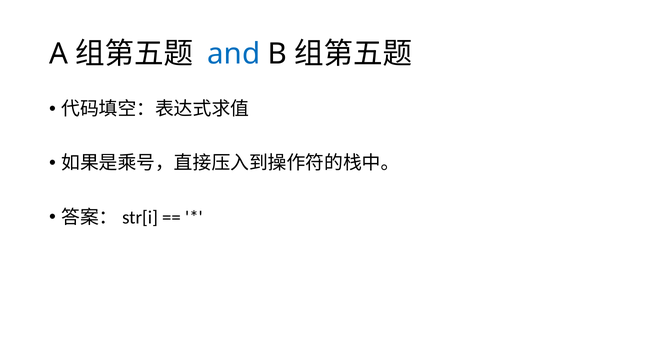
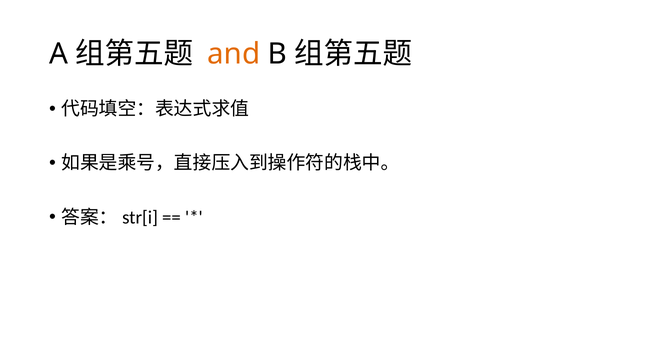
and colour: blue -> orange
